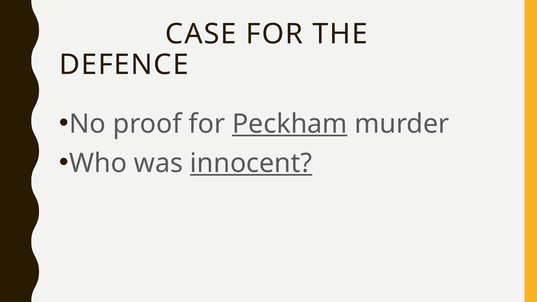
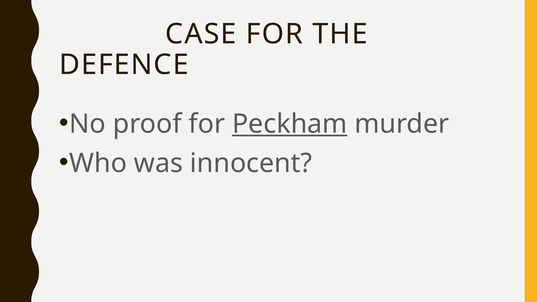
innocent underline: present -> none
